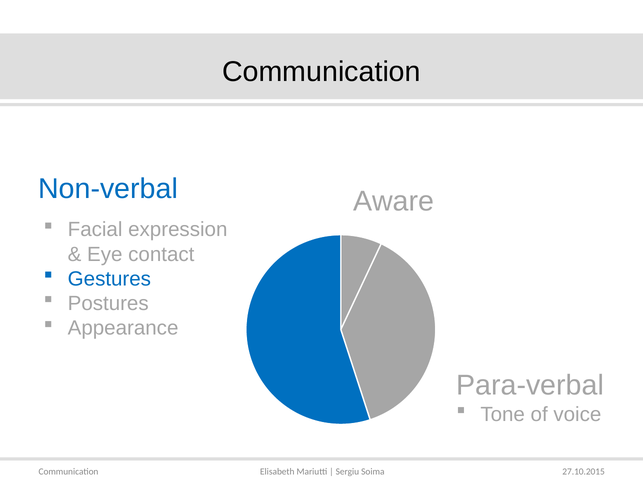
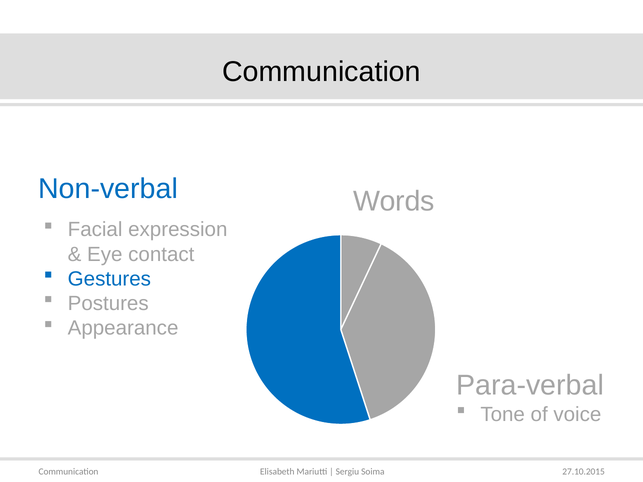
Aware: Aware -> Words
